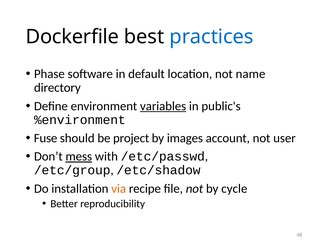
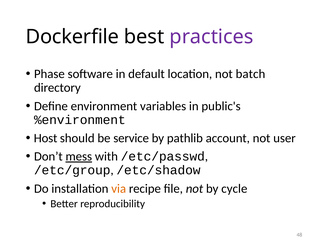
practices colour: blue -> purple
name: name -> batch
variables underline: present -> none
Fuse: Fuse -> Host
project: project -> service
images: images -> pathlib
